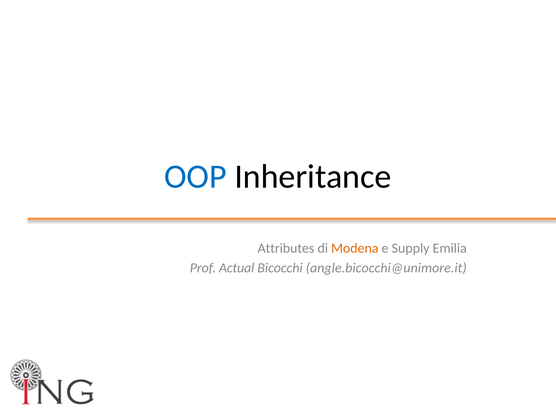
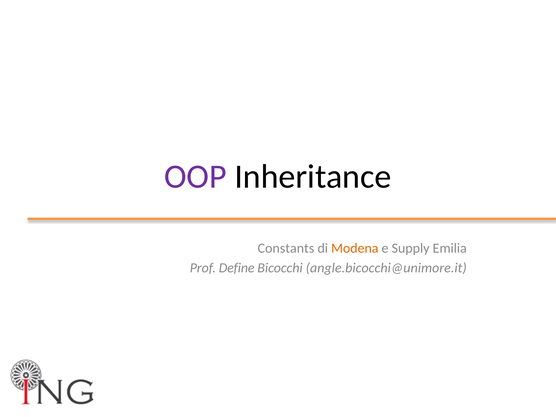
OOP colour: blue -> purple
Attributes: Attributes -> Constants
Actual: Actual -> Define
